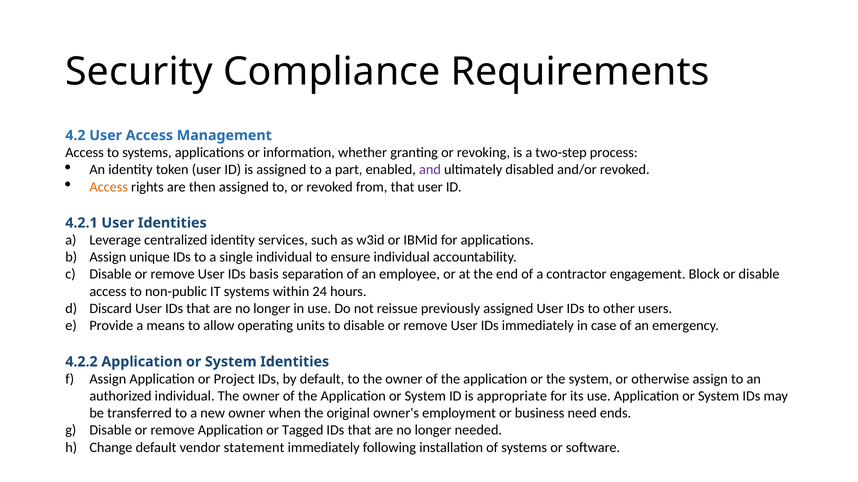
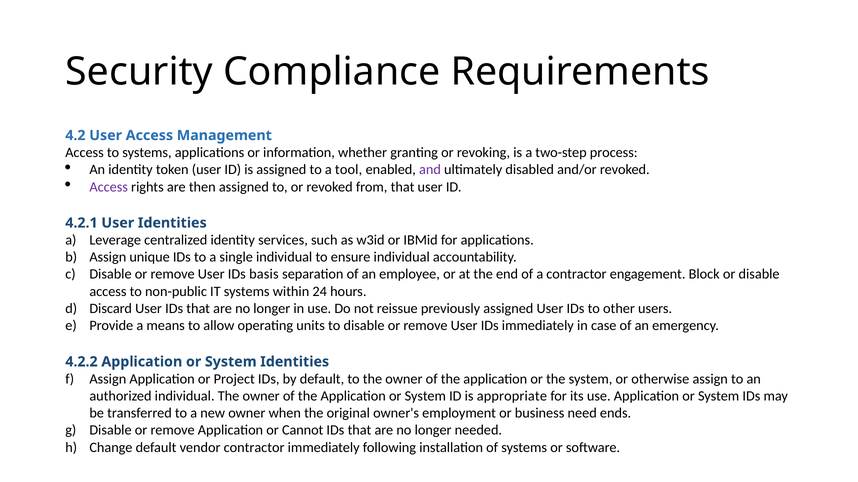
part: part -> tool
Access at (109, 187) colour: orange -> purple
Tagged: Tagged -> Cannot
vendor statement: statement -> contractor
